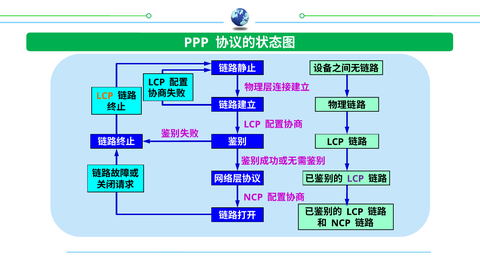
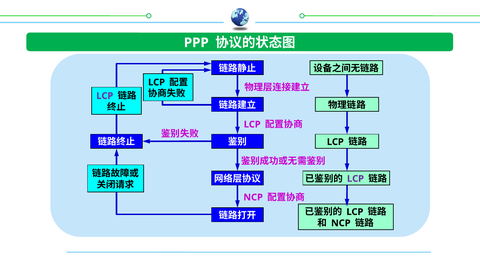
LCP at (105, 96) colour: orange -> purple
